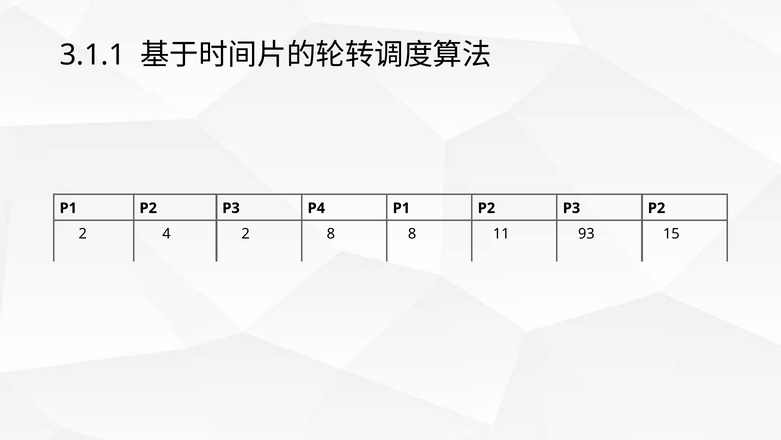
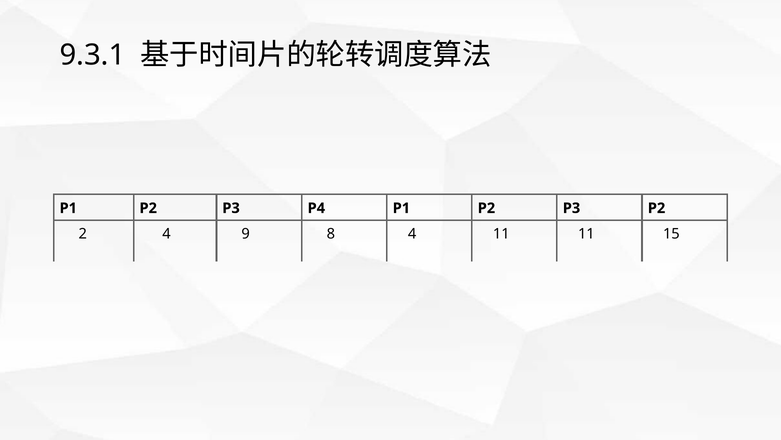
3.1.1: 3.1.1 -> 9.3.1
4 2: 2 -> 9
8 8: 8 -> 4
11 93: 93 -> 11
